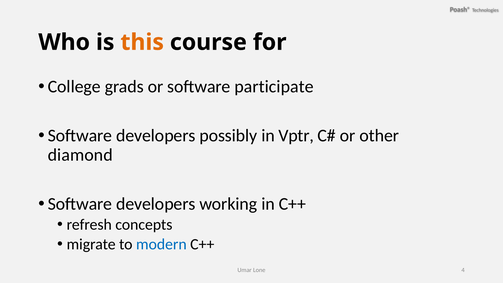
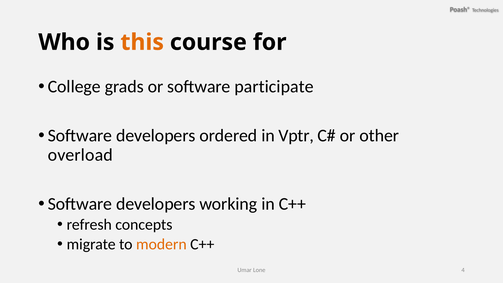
possibly: possibly -> ordered
diamond: diamond -> overload
modern colour: blue -> orange
